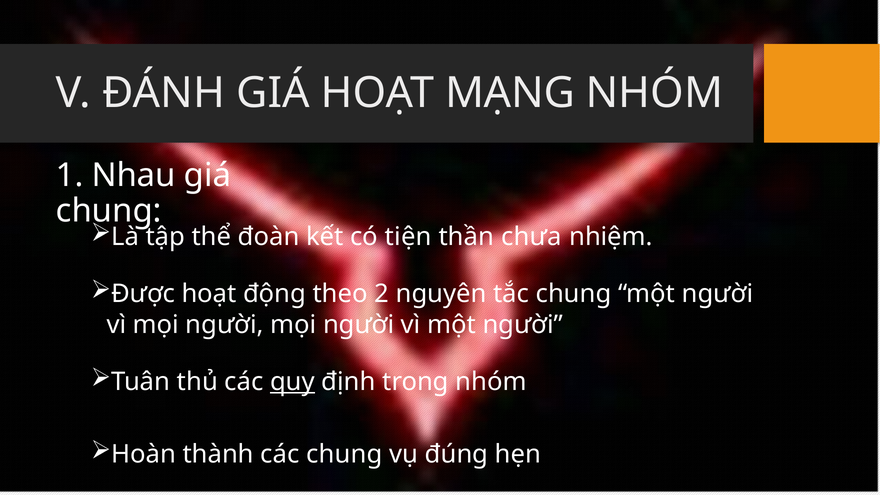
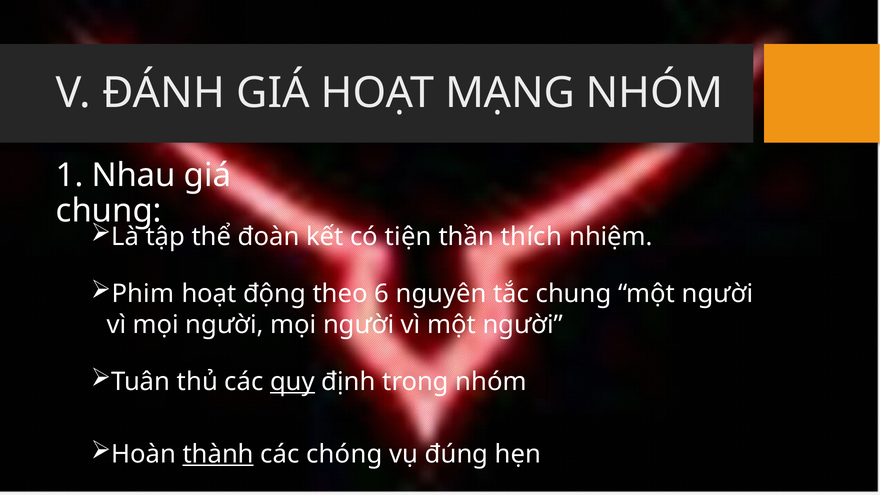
chưa: chưa -> thích
Được: Được -> Phim
2: 2 -> 6
thành underline: none -> present
các chung: chung -> chóng
